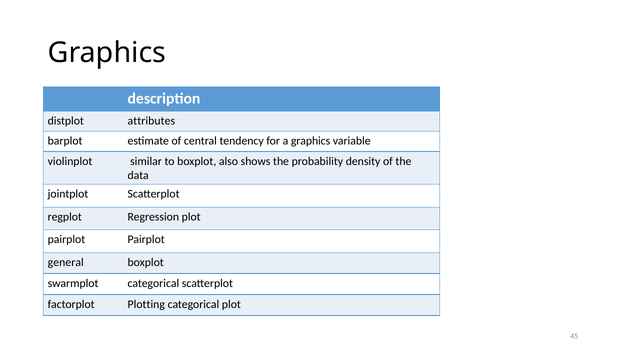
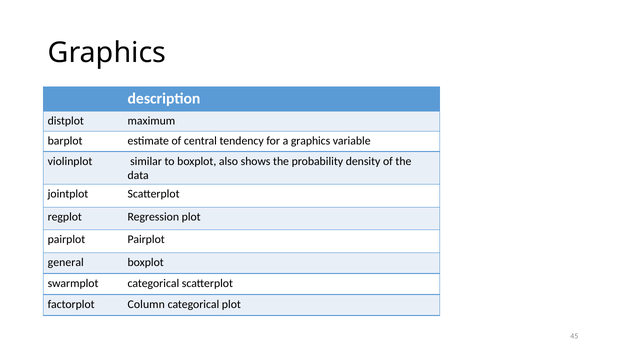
attributes: attributes -> maximum
Plotting: Plotting -> Column
